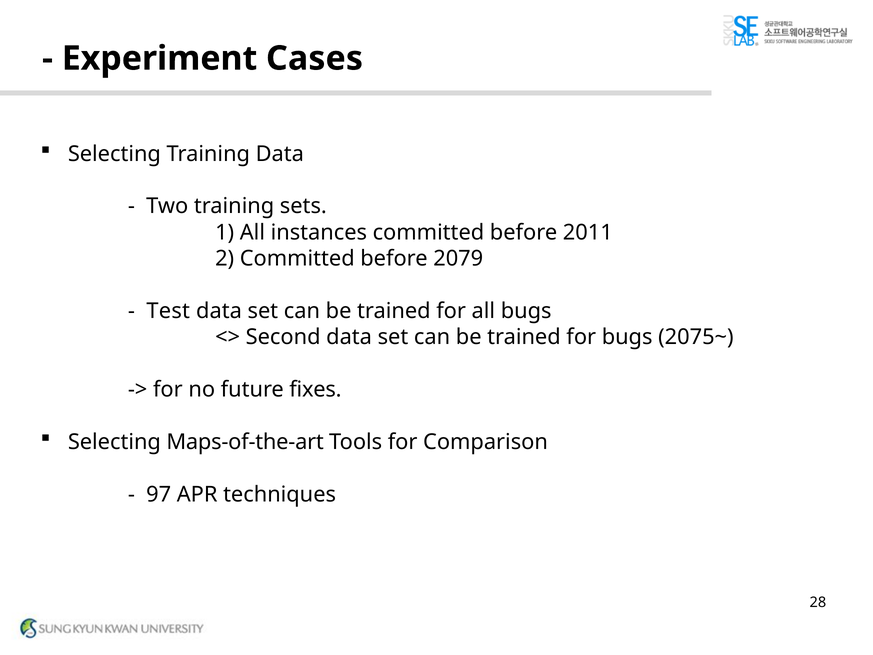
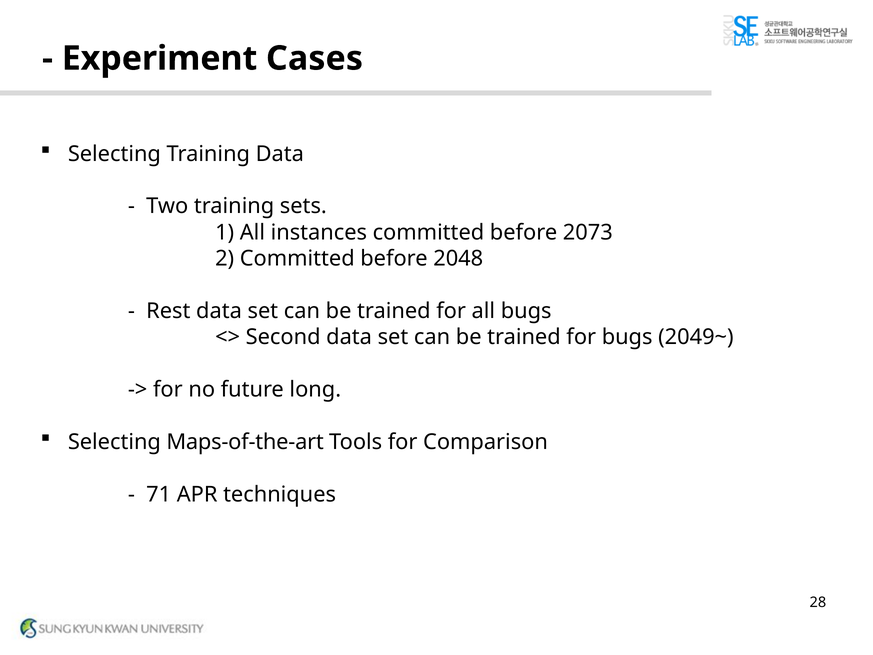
2011: 2011 -> 2073
2079: 2079 -> 2048
Test: Test -> Rest
2075~: 2075~ -> 2049~
fixes: fixes -> long
97: 97 -> 71
